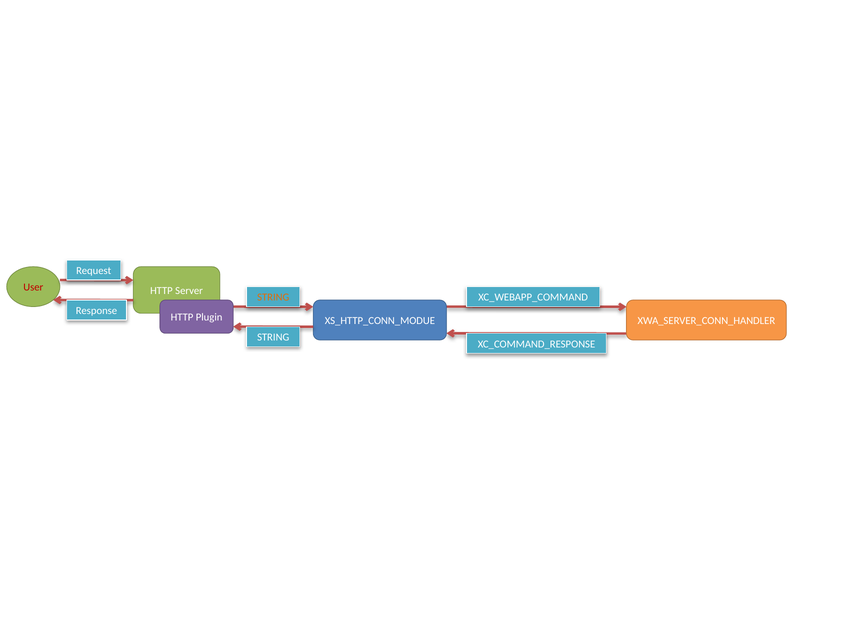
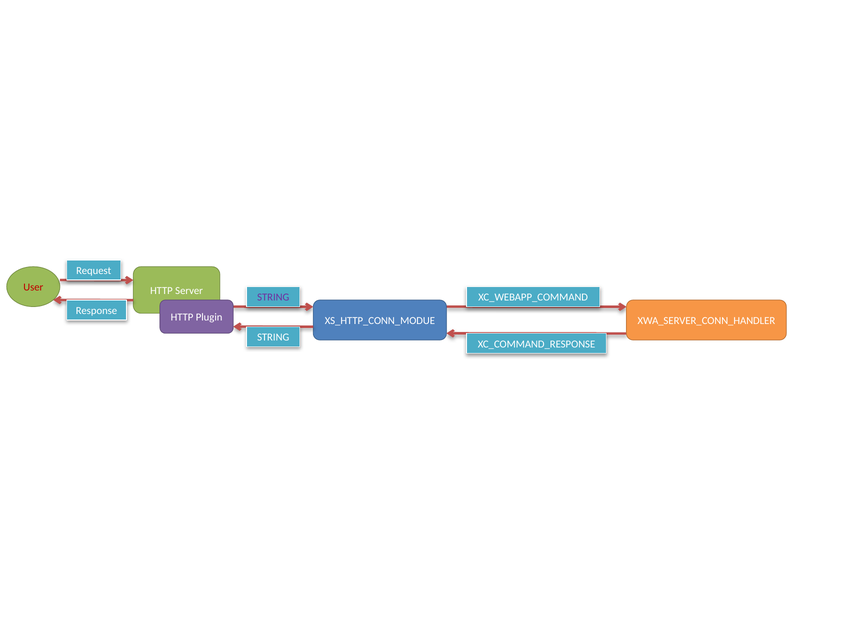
STRING at (273, 297) colour: orange -> purple
